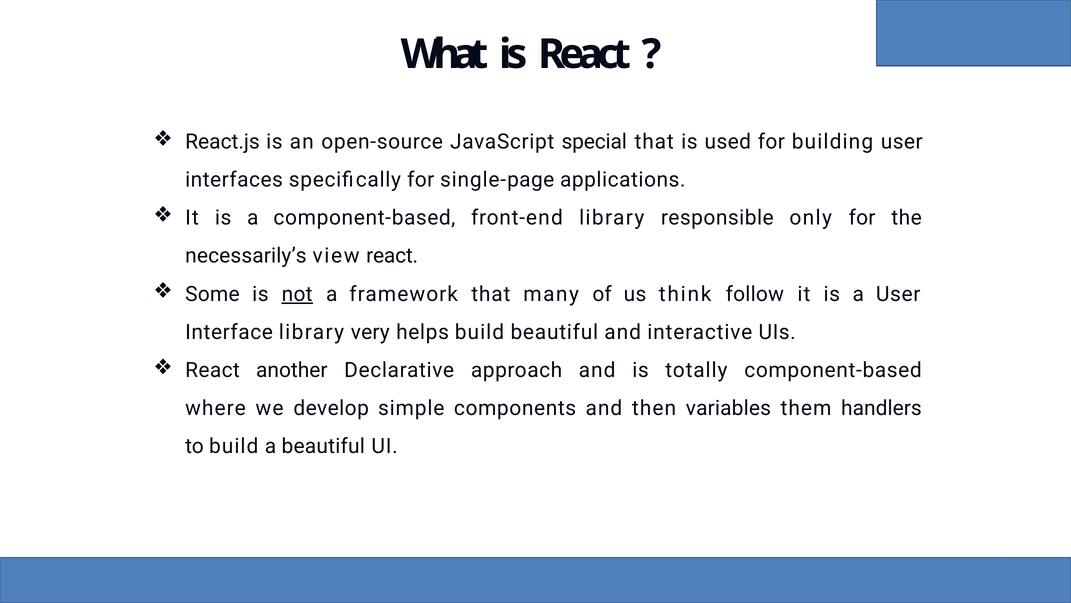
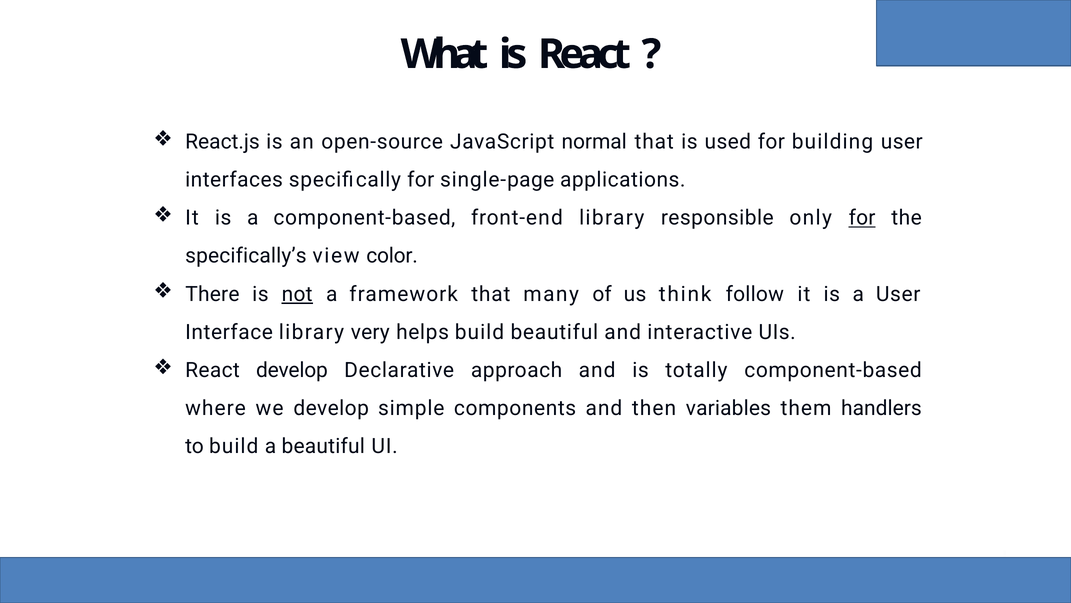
special: special -> normal
for at (862, 218) underline: none -> present
necessarily’s: necessarily’s -> specifically’s
view react: react -> color
Some: Some -> There
React another: another -> develop
